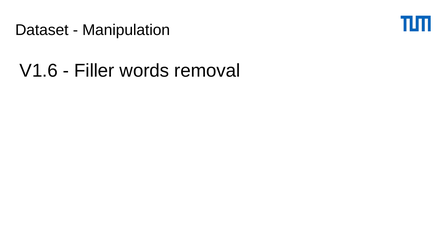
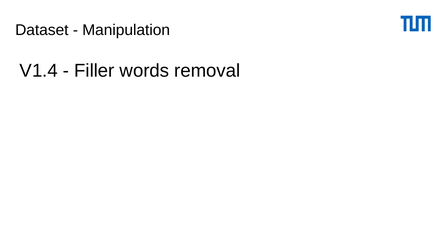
V1.6: V1.6 -> V1.4
